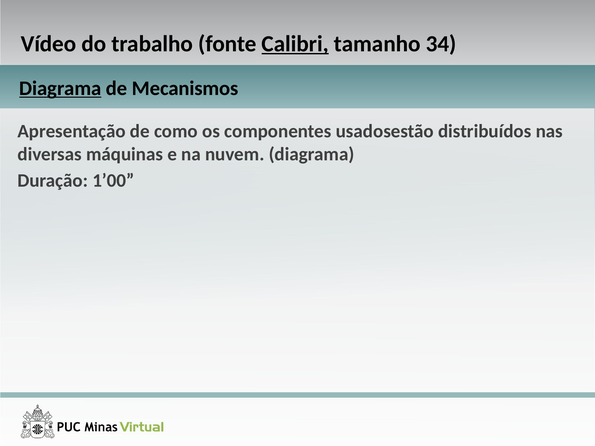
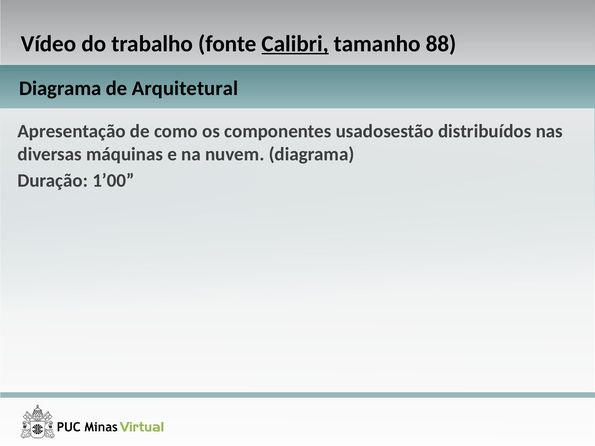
34: 34 -> 88
Diagrama at (60, 88) underline: present -> none
Mecanismos: Mecanismos -> Arquitetural
